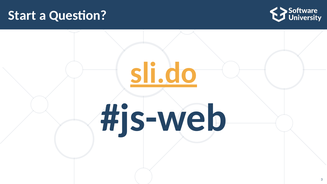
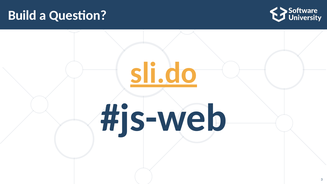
Start: Start -> Build
